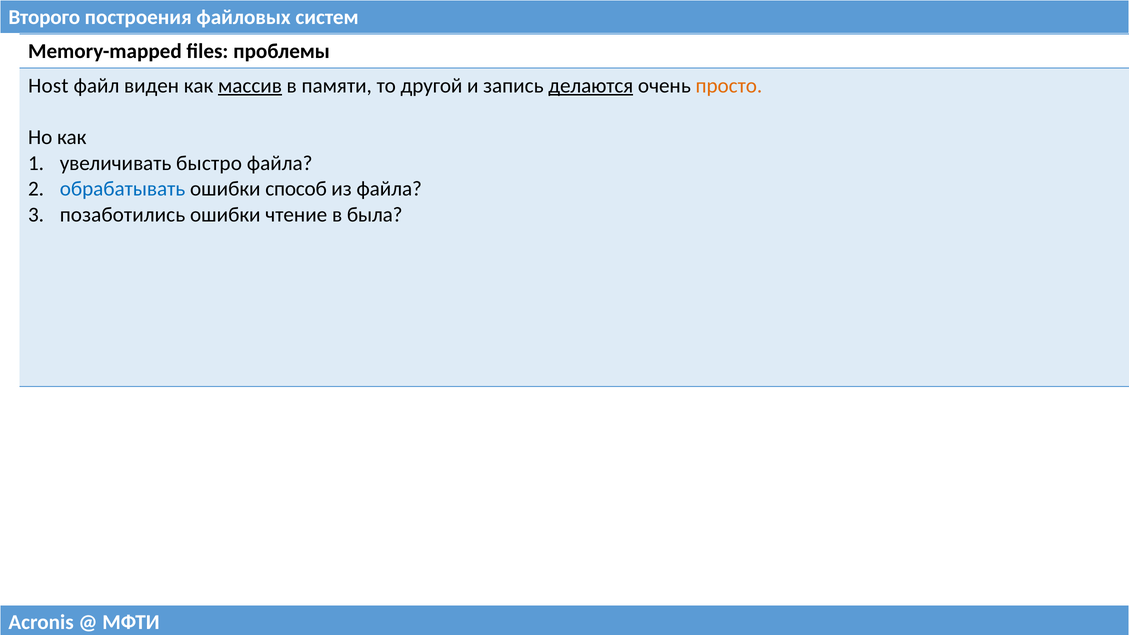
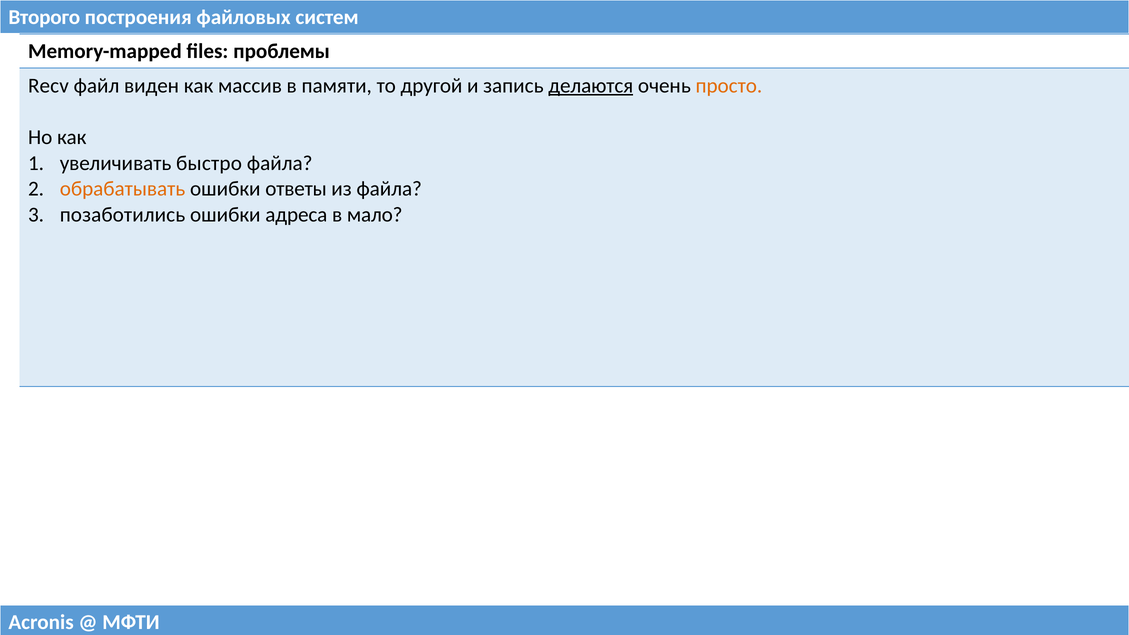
Host: Host -> Recv
массив underline: present -> none
обрабатывать colour: blue -> orange
способ: способ -> ответы
чтение: чтение -> адреса
была: была -> мало
